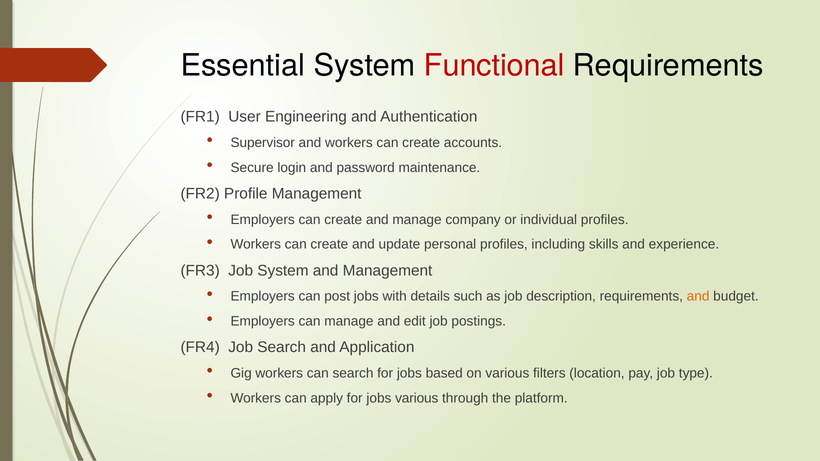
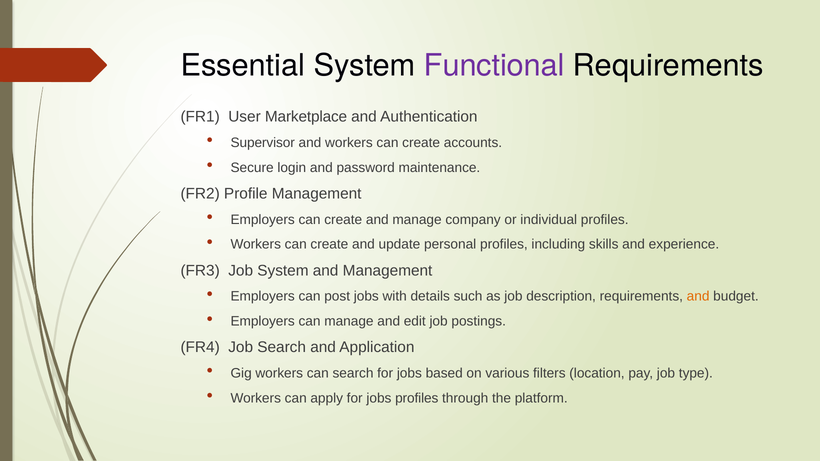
Functional colour: red -> purple
Engineering: Engineering -> Marketplace
jobs various: various -> profiles
